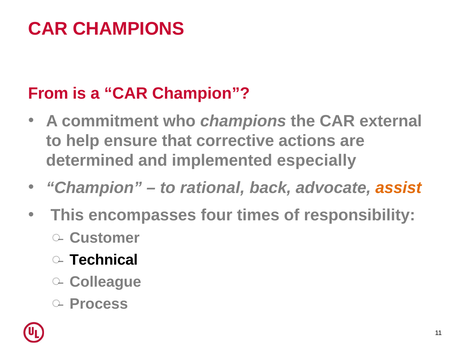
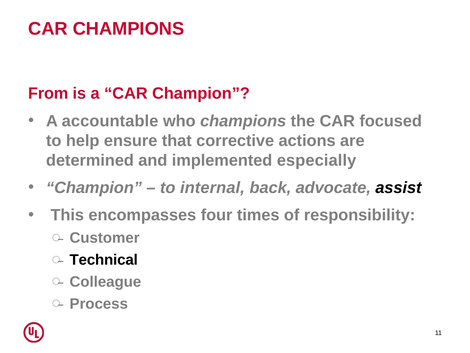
commitment: commitment -> accountable
external: external -> focused
rational: rational -> internal
assist colour: orange -> black
